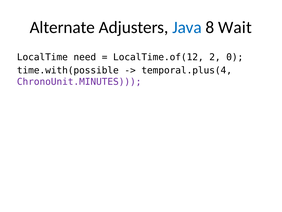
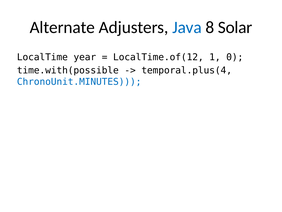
Wait: Wait -> Solar
need: need -> year
2: 2 -> 1
ChronoUnit.MINUTES colour: purple -> blue
